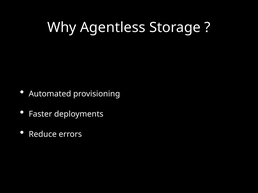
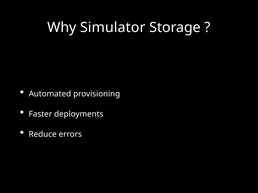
Agentless: Agentless -> Simulator
